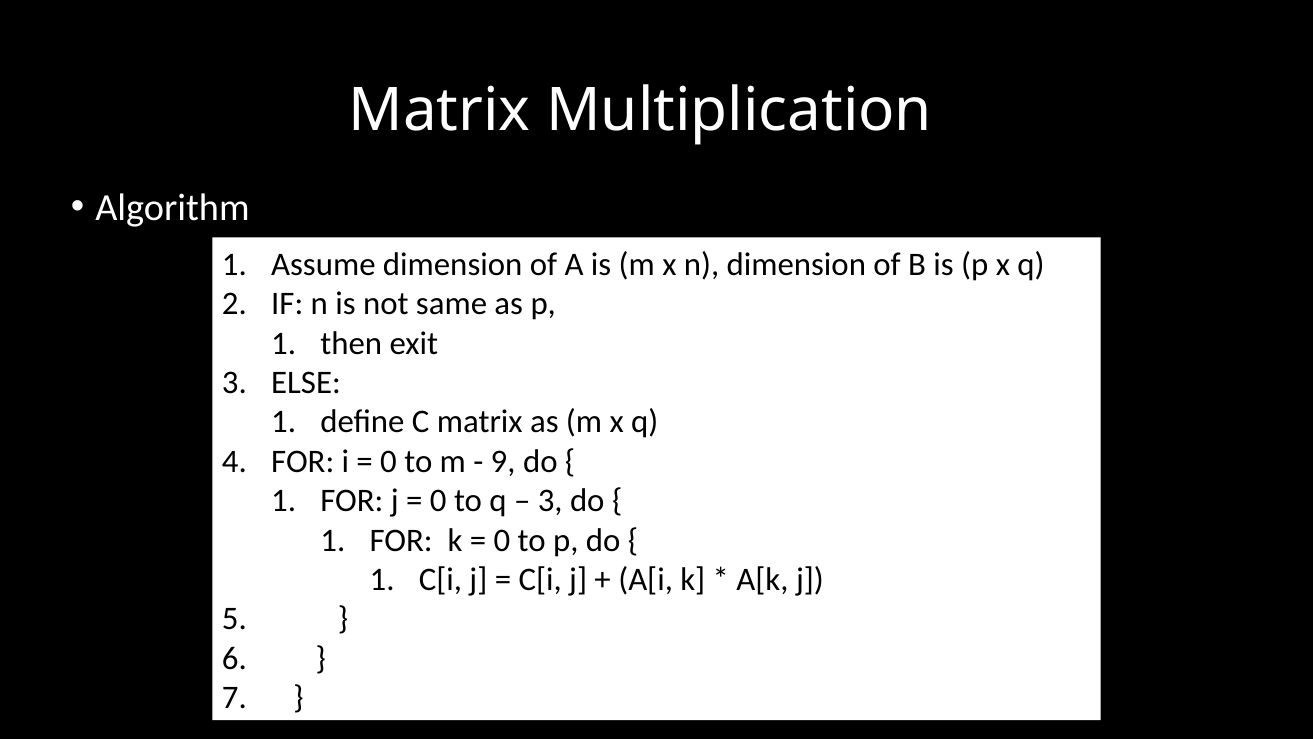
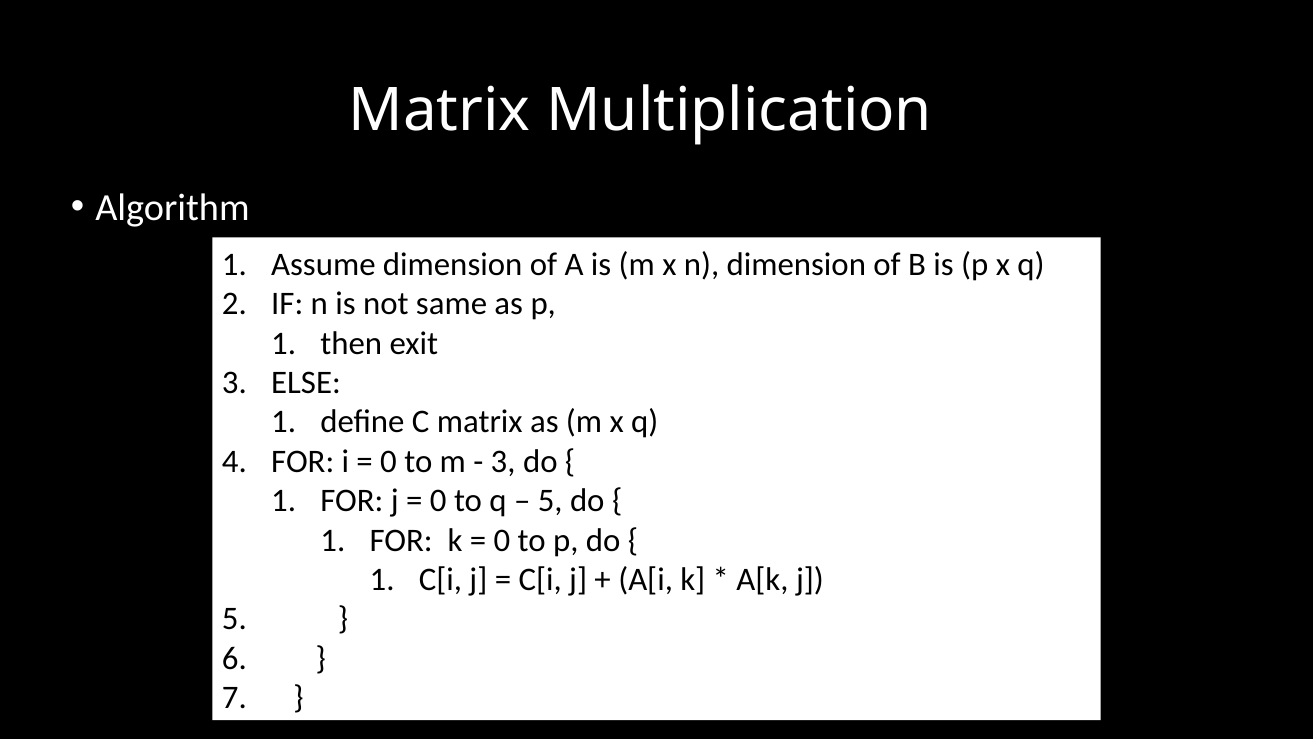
9 at (503, 461): 9 -> 3
3 at (550, 501): 3 -> 5
